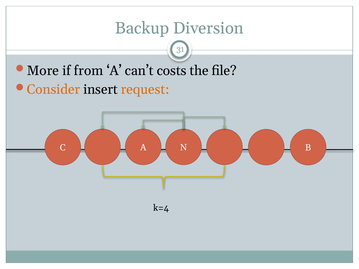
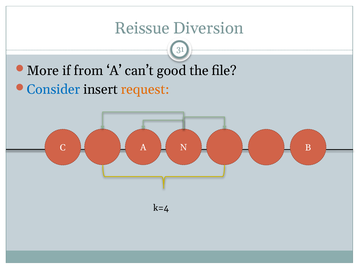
Backup: Backup -> Reissue
costs: costs -> good
Consider colour: orange -> blue
